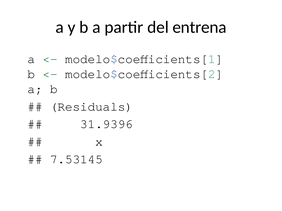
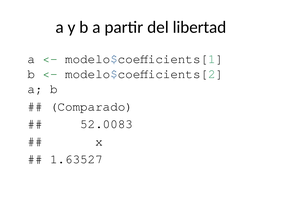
entrena: entrena -> libertad
Residuals: Residuals -> Comparado
31.9396: 31.9396 -> 52.0083
7.53145: 7.53145 -> 1.63527
